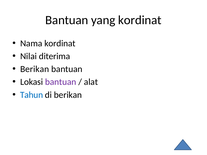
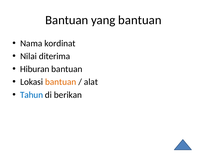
yang kordinat: kordinat -> bantuan
Berikan at (35, 69): Berikan -> Hiburan
bantuan at (61, 82) colour: purple -> orange
